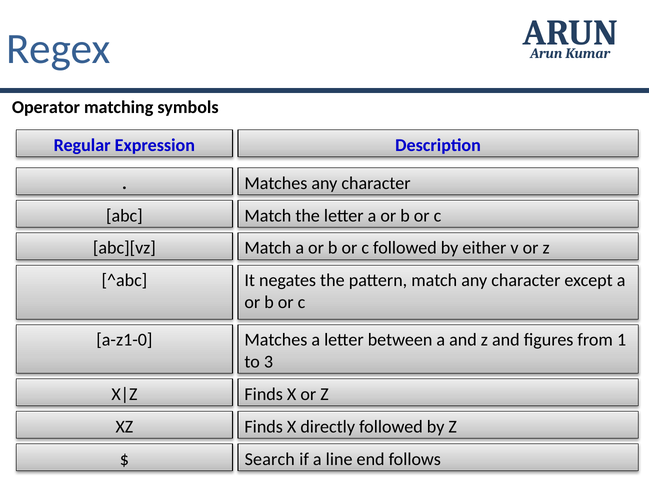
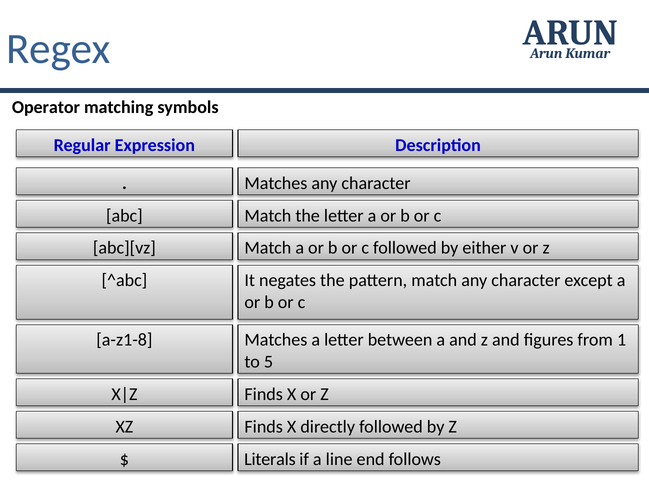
a-z1-0: a-z1-0 -> a-z1-8
3: 3 -> 5
Search: Search -> Literals
